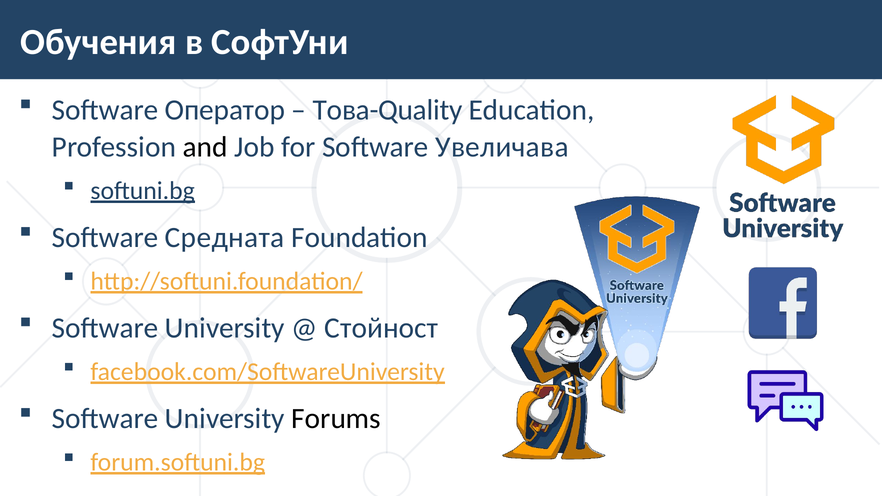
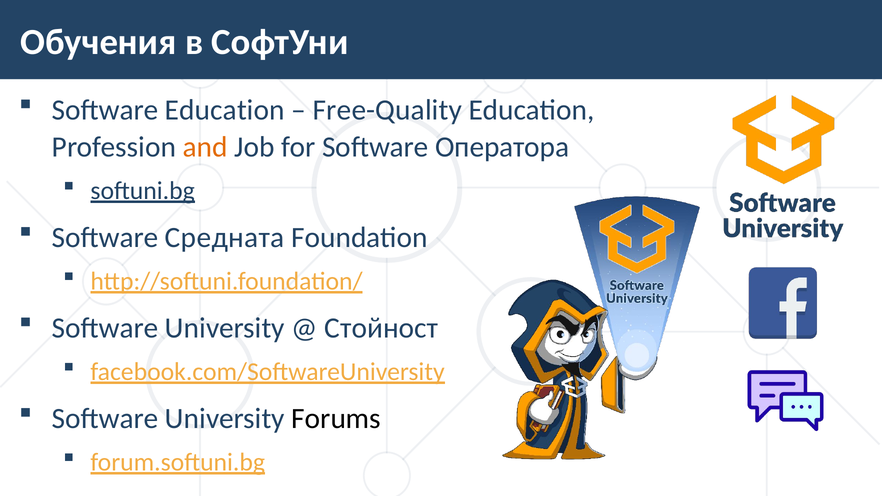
Software Оператор: Оператор -> Education
Това-Quality: Това-Quality -> Free-Quality
and colour: black -> orange
Увеличава: Увеличава -> Оператора
